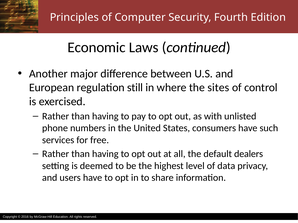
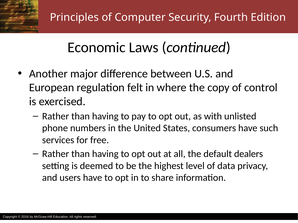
still: still -> felt
sites: sites -> copy
